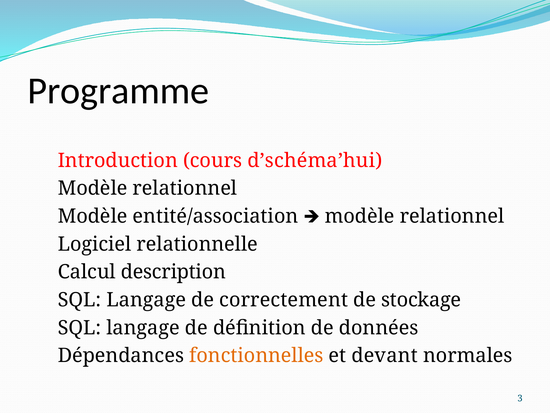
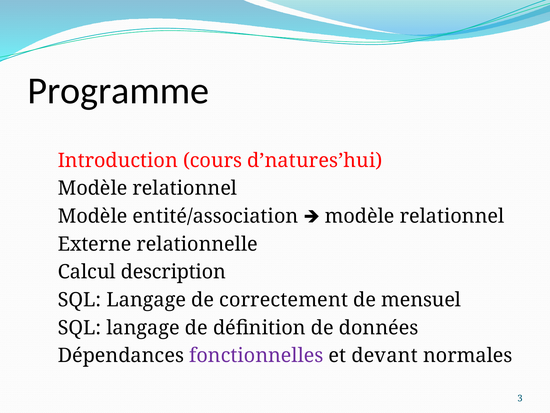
d’schéma’hui: d’schéma’hui -> d’natures’hui
Logiciel: Logiciel -> Externe
stockage: stockage -> mensuel
fonctionnelles colour: orange -> purple
